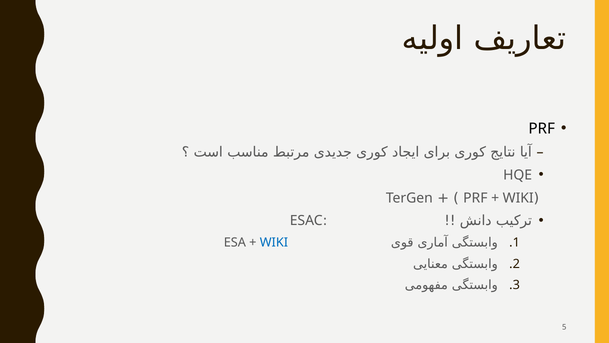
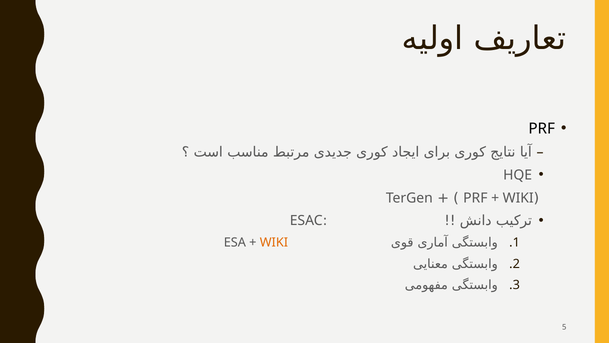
WIKI at (274, 242) colour: blue -> orange
